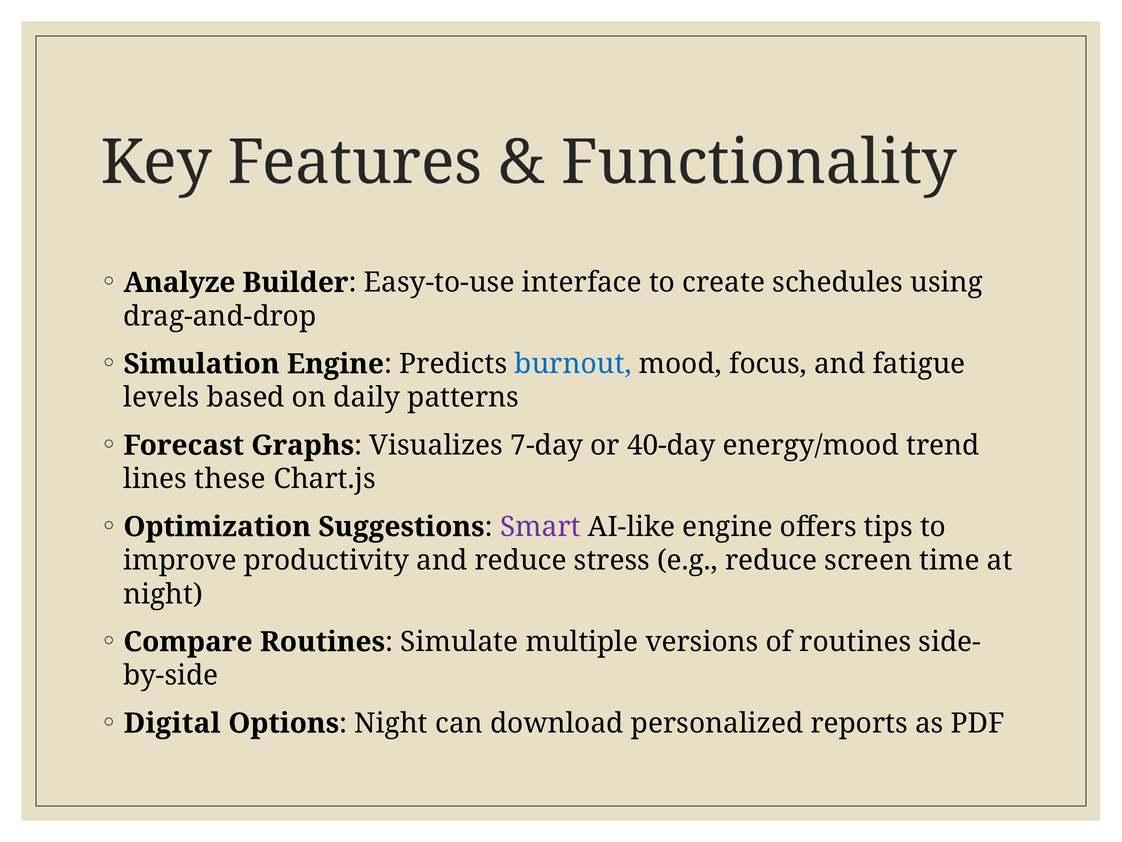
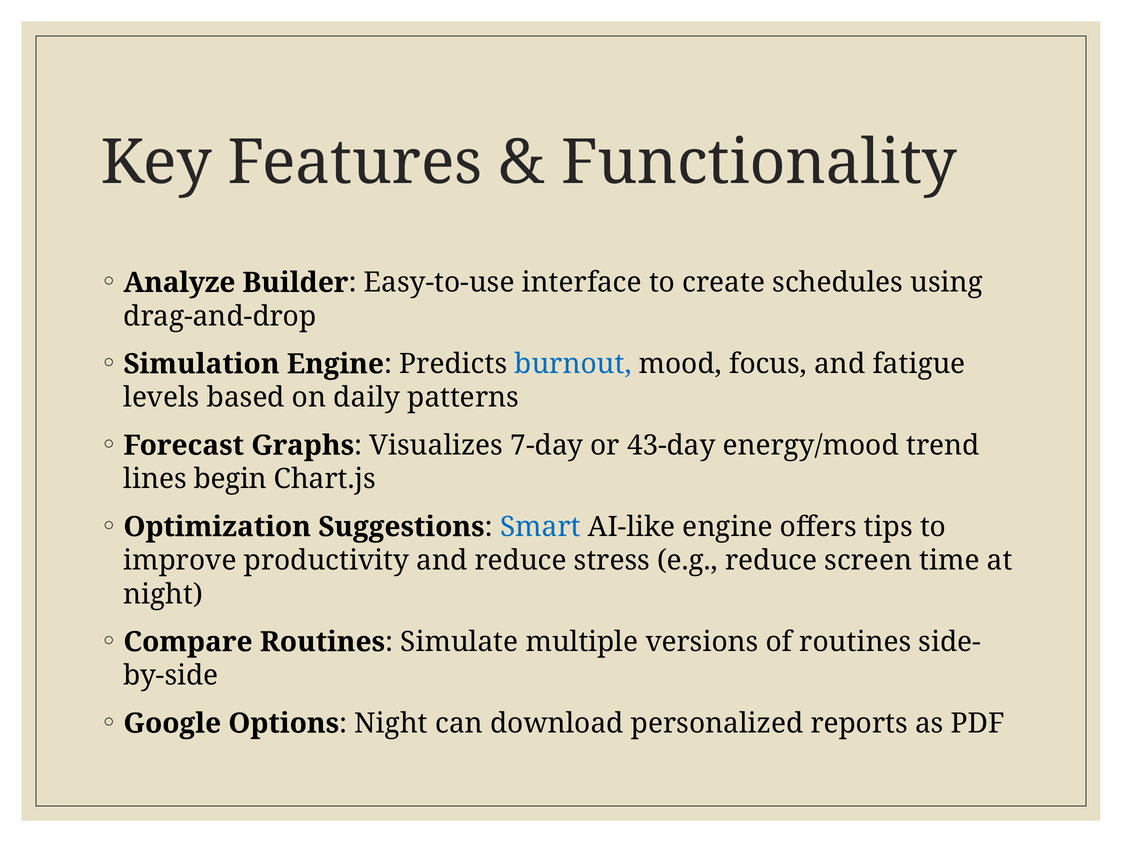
40-day: 40-day -> 43-day
these: these -> begin
Smart colour: purple -> blue
Digital: Digital -> Google
